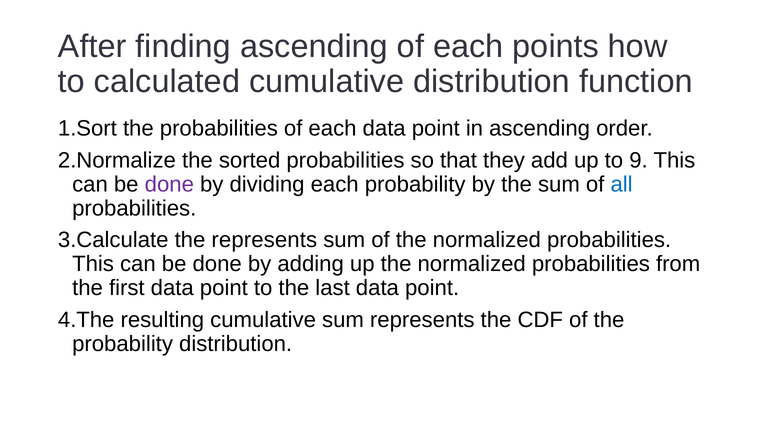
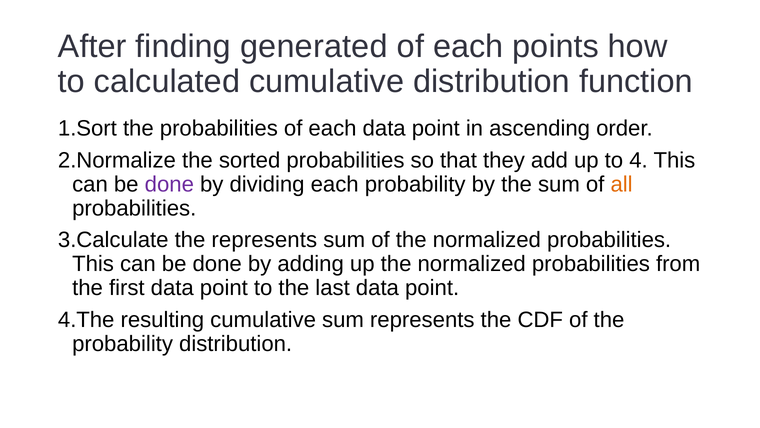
finding ascending: ascending -> generated
9: 9 -> 4
all colour: blue -> orange
